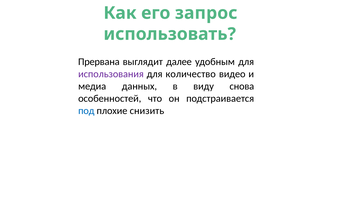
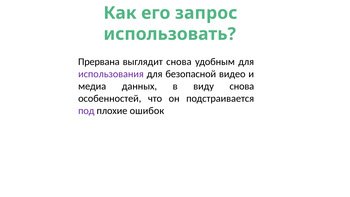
выглядит далее: далее -> снова
количество: количество -> безопасной
под colour: blue -> purple
снизить: снизить -> ошибок
